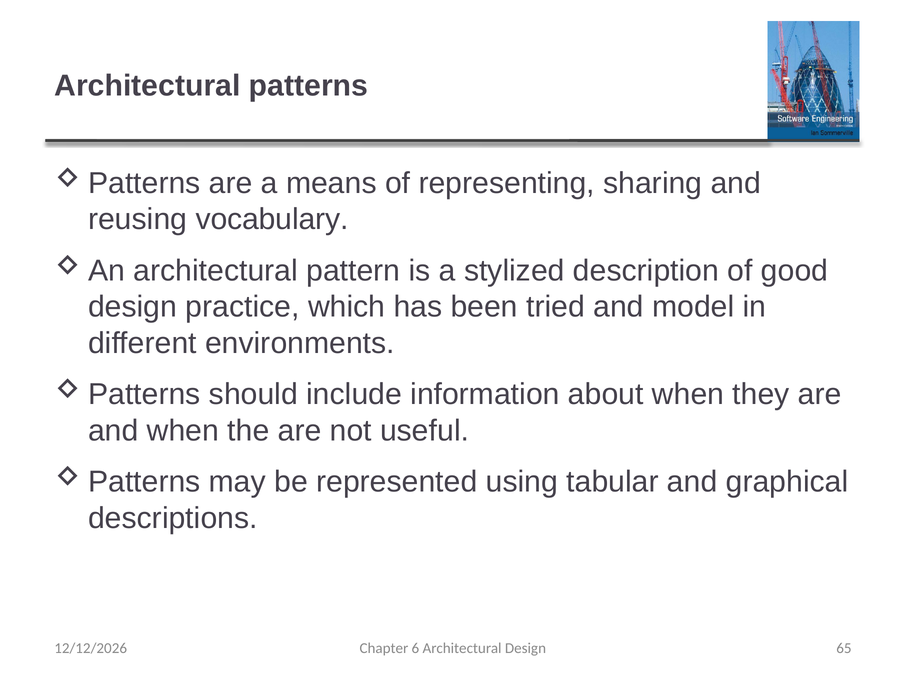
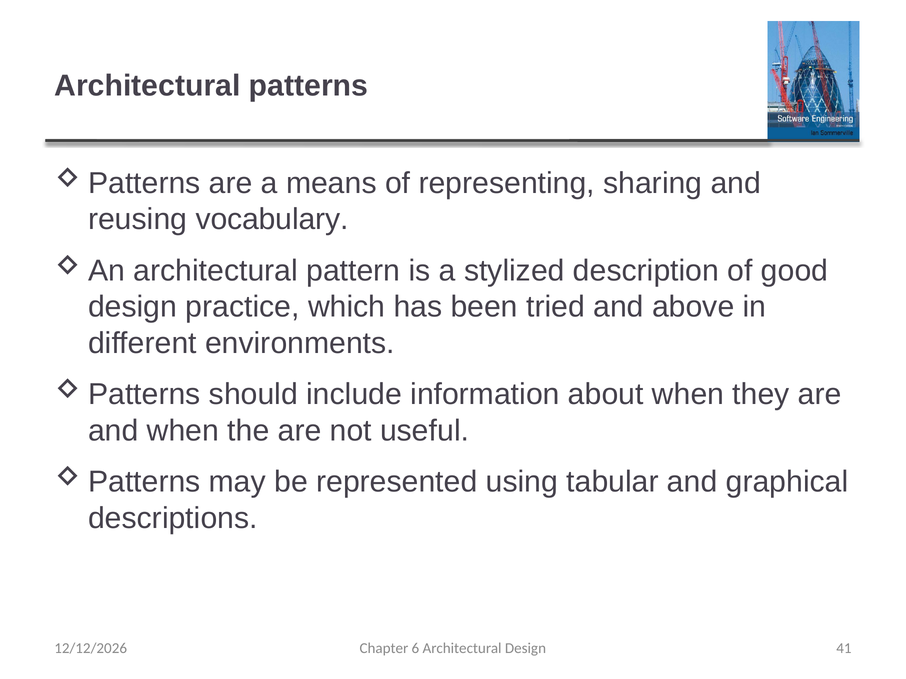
model: model -> above
65: 65 -> 41
